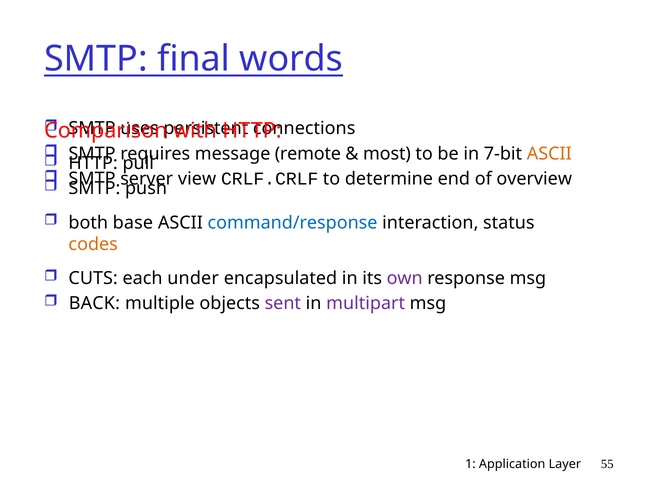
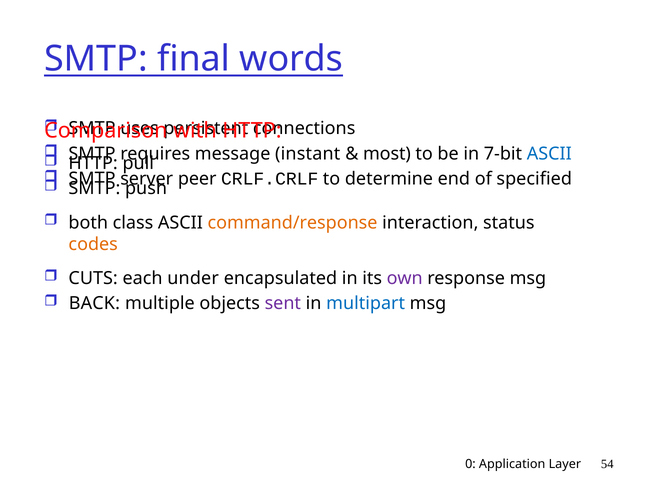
remote: remote -> instant
ASCII at (549, 154) colour: orange -> blue
view: view -> peer
overview: overview -> specified
base: base -> class
command/response colour: blue -> orange
multipart colour: purple -> blue
1: 1 -> 0
55: 55 -> 54
